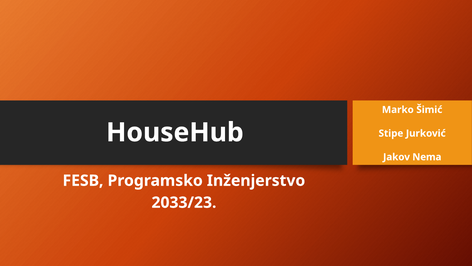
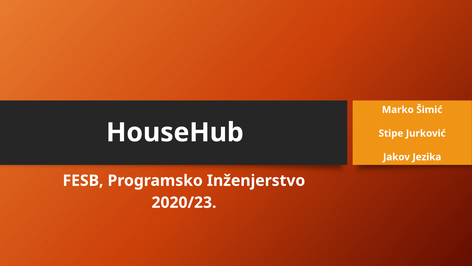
Nema: Nema -> Jezika
2033/23: 2033/23 -> 2020/23
